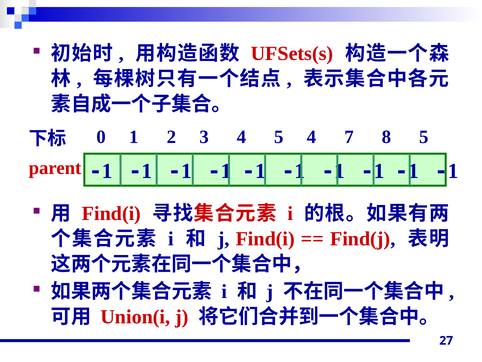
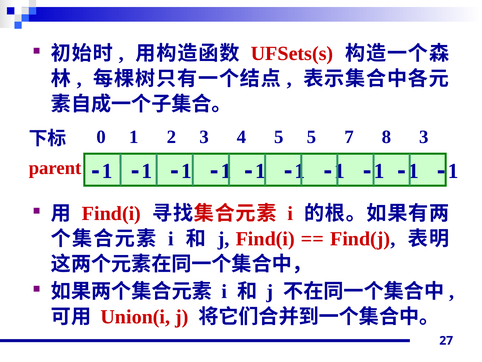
5 4: 4 -> 5
8 5: 5 -> 3
